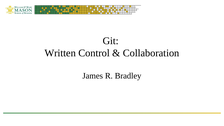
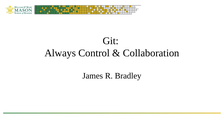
Written: Written -> Always
